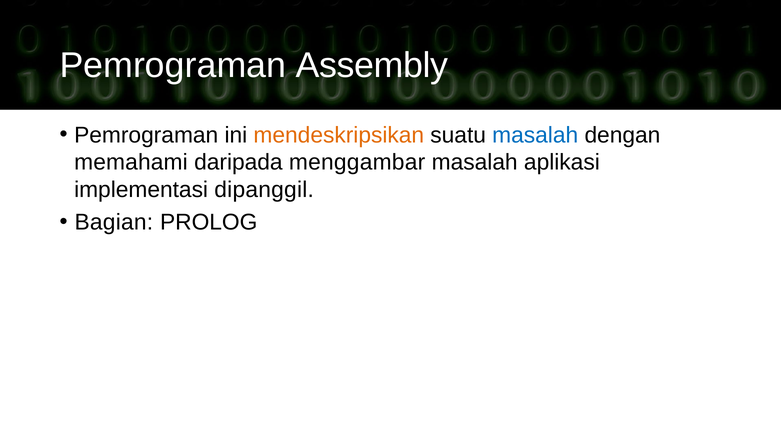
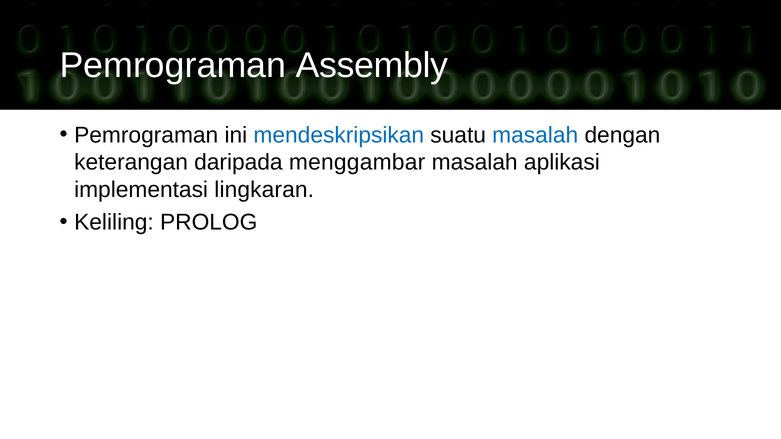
mendeskripsikan colour: orange -> blue
memahami: memahami -> keterangan
dipanggil: dipanggil -> lingkaran
Bagian: Bagian -> Keliling
